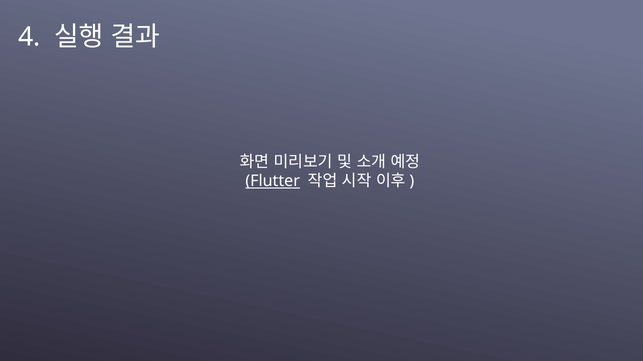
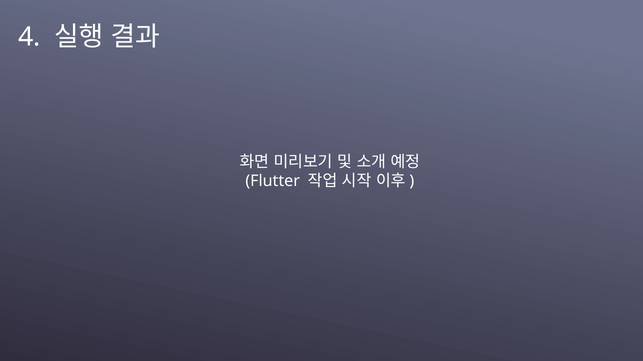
Flutter underline: present -> none
